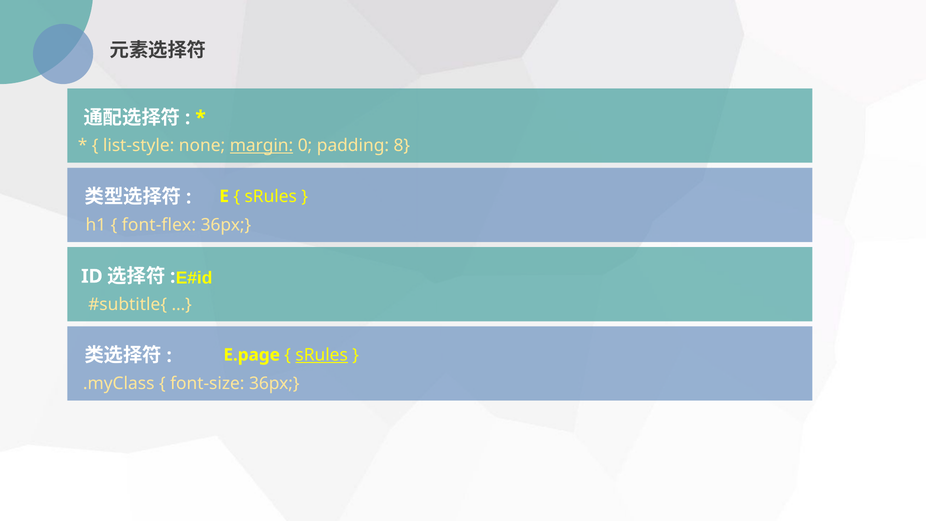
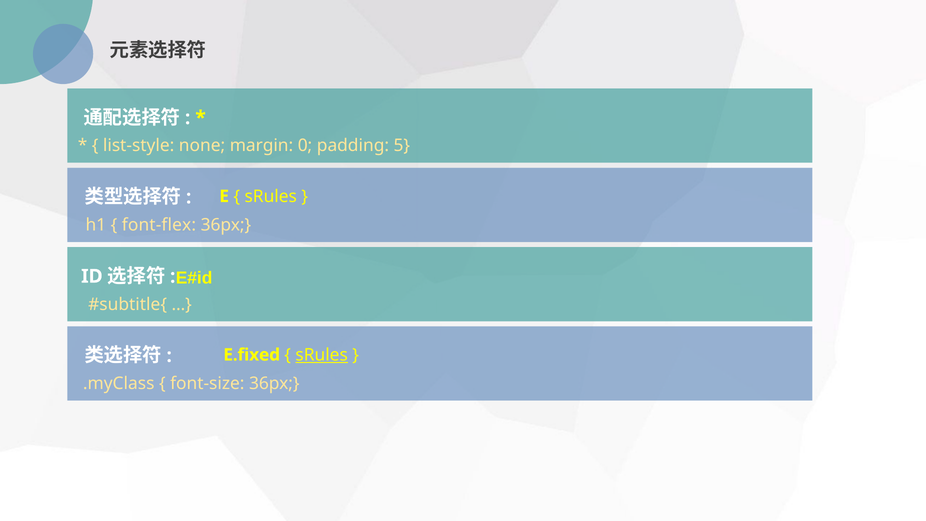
margin underline: present -> none
8: 8 -> 5
E.page: E.page -> E.fixed
